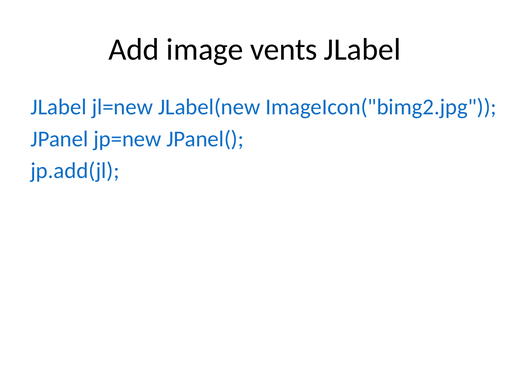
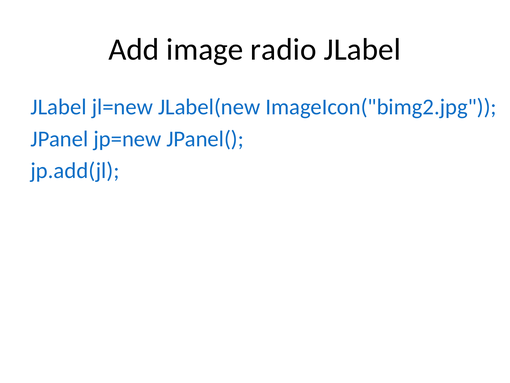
vents: vents -> radio
